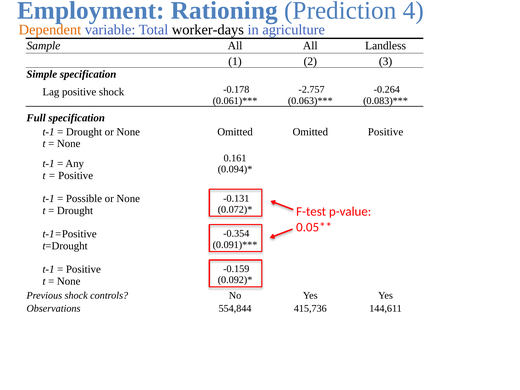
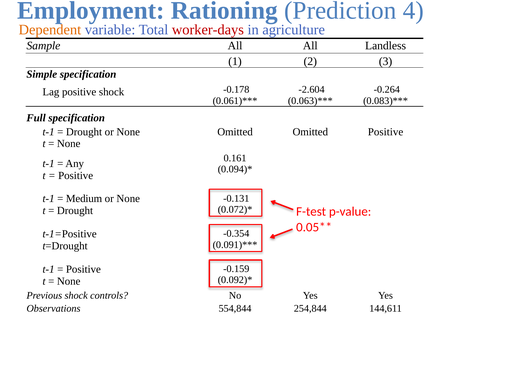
worker-days colour: black -> red
-2.757: -2.757 -> -2.604
Possible: Possible -> Medium
415,736: 415,736 -> 254,844
